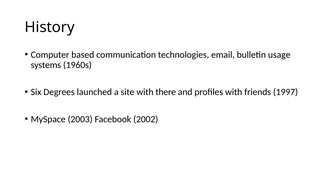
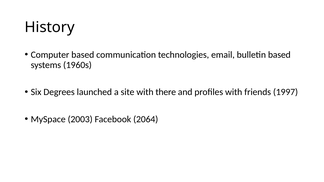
bulletin usage: usage -> based
2002: 2002 -> 2064
